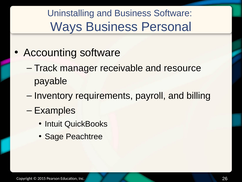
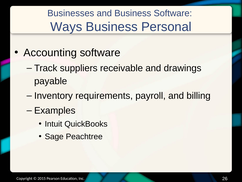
Uninstalling: Uninstalling -> Businesses
manager: manager -> suppliers
resource: resource -> drawings
